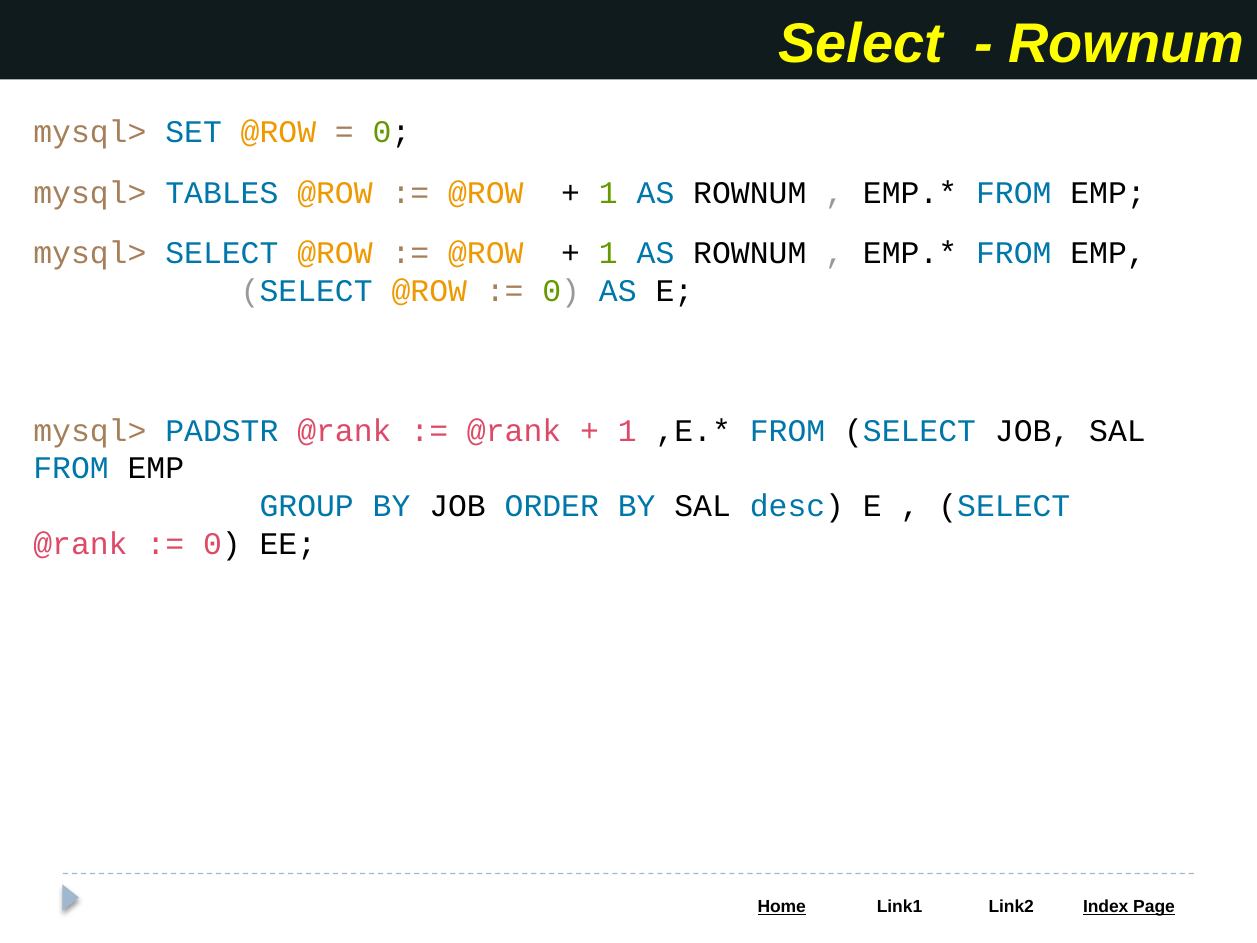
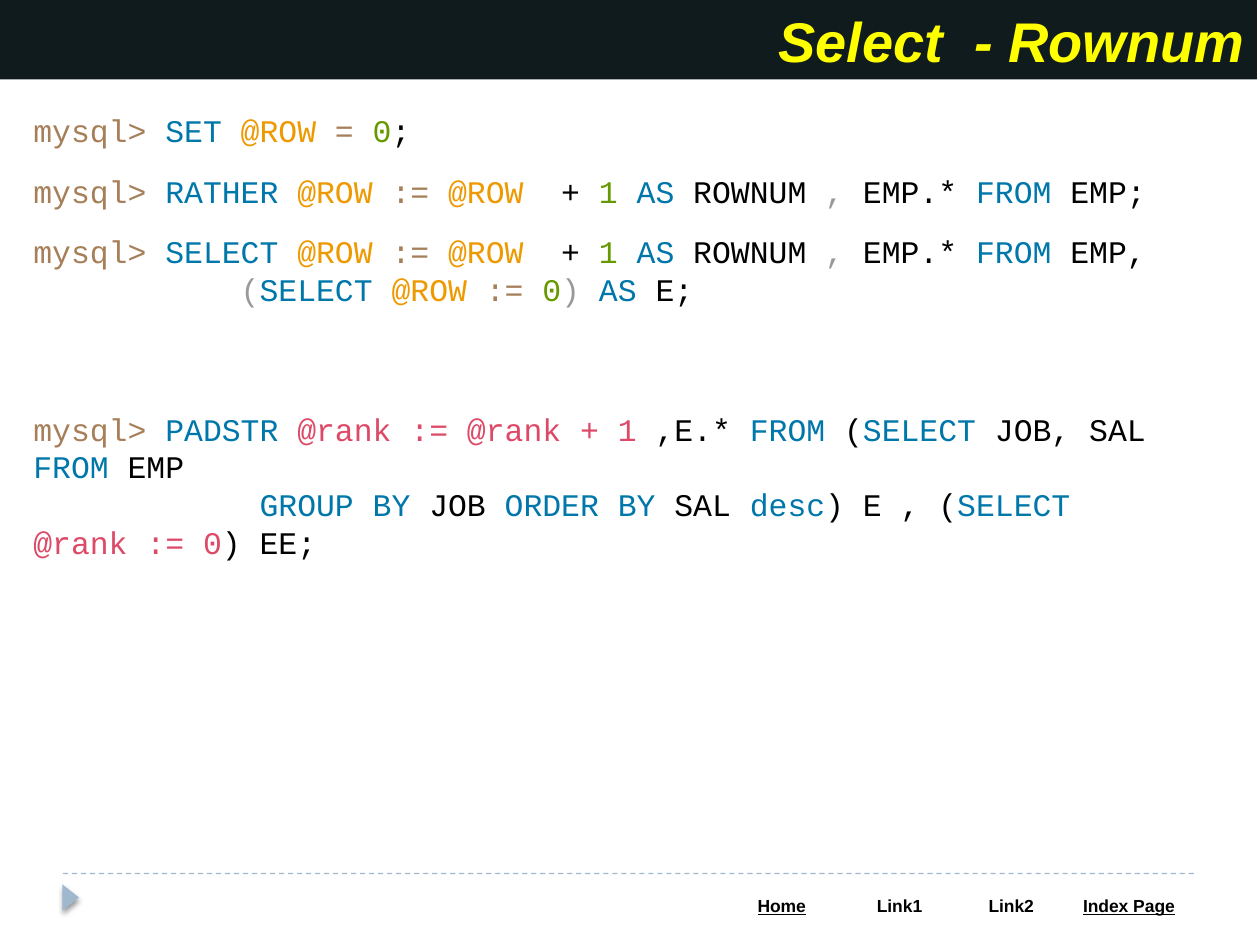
TABLES: TABLES -> RATHER
